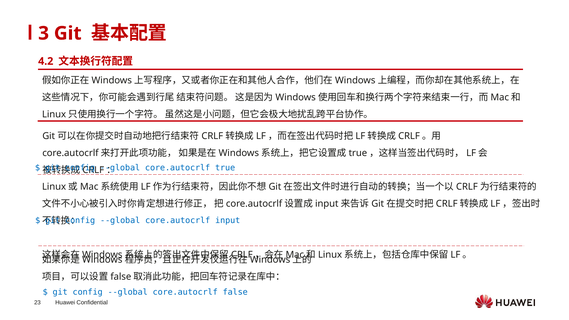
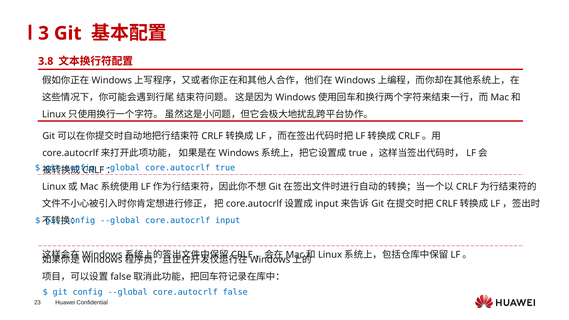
4.2: 4.2 -> 3.8
